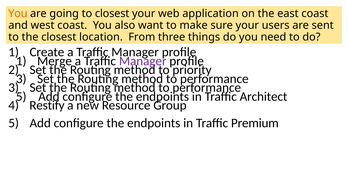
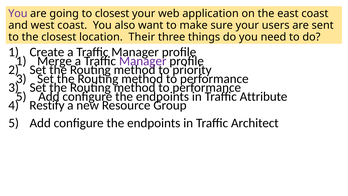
You at (18, 13) colour: orange -> purple
From: From -> Their
Architect: Architect -> Attribute
Premium: Premium -> Architect
